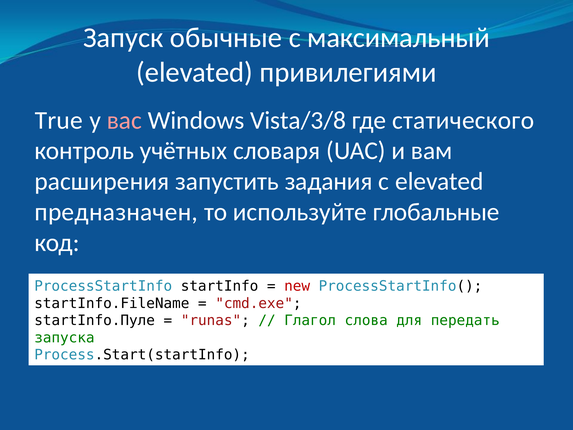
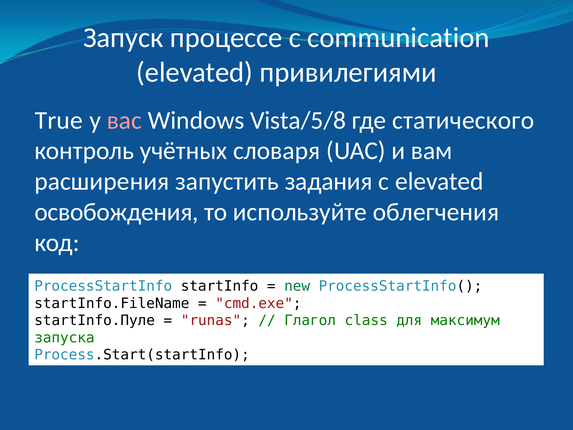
обычные: обычные -> процессе
максимальный: максимальный -> communication
Vista/3/8: Vista/3/8 -> Vista/5/8
предназначен: предназначен -> освобождения
глобальные: глобальные -> облегчения
new colour: red -> green
слова: слова -> class
передать: передать -> максимум
